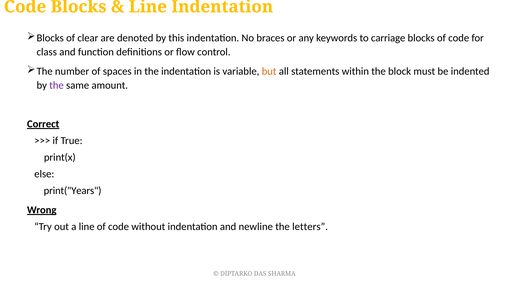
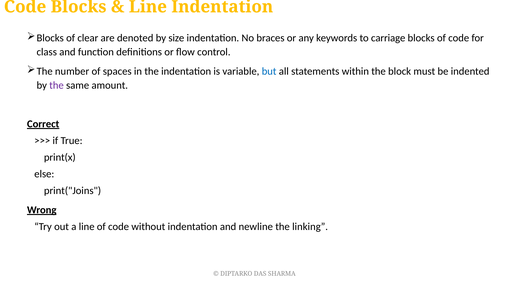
this: this -> size
but colour: orange -> blue
print("Years: print("Years -> print("Joins
letters: letters -> linking
